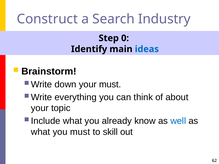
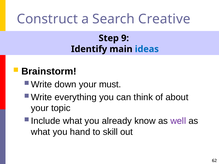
Industry: Industry -> Creative
0: 0 -> 9
well colour: blue -> purple
you must: must -> hand
